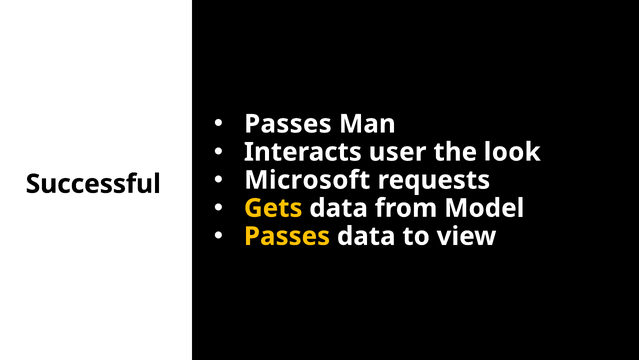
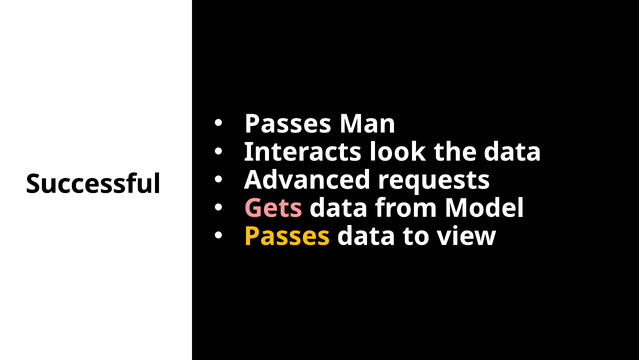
user: user -> look
the look: look -> data
Microsoft: Microsoft -> Advanced
Gets colour: yellow -> pink
